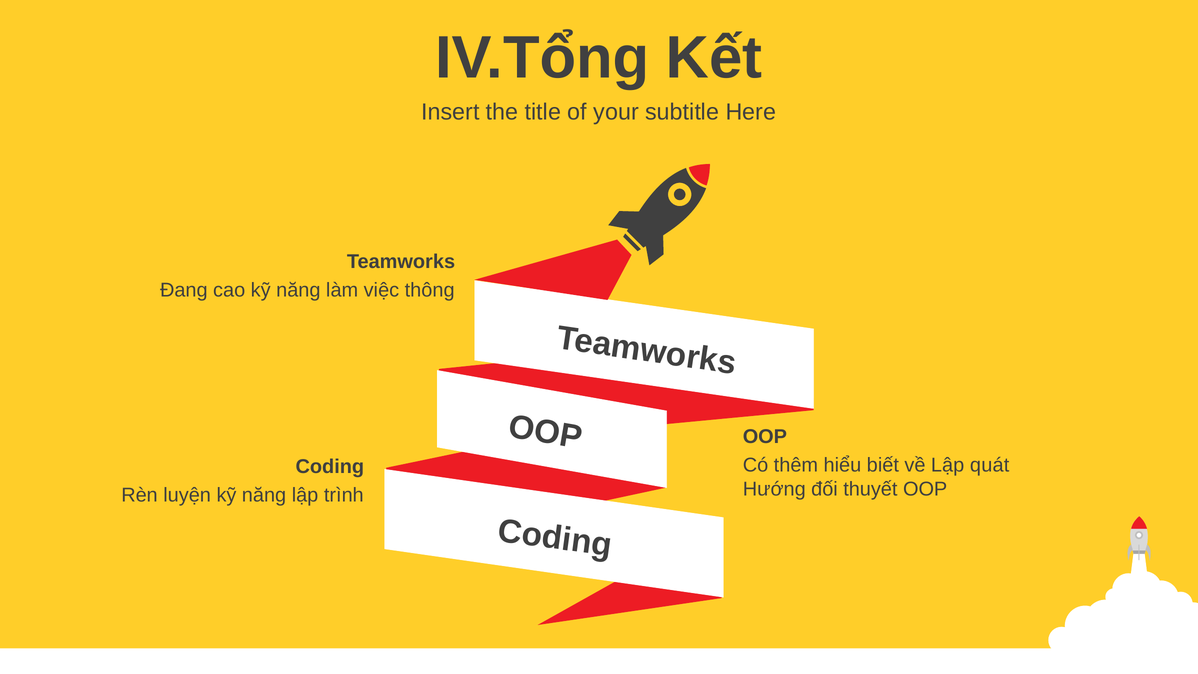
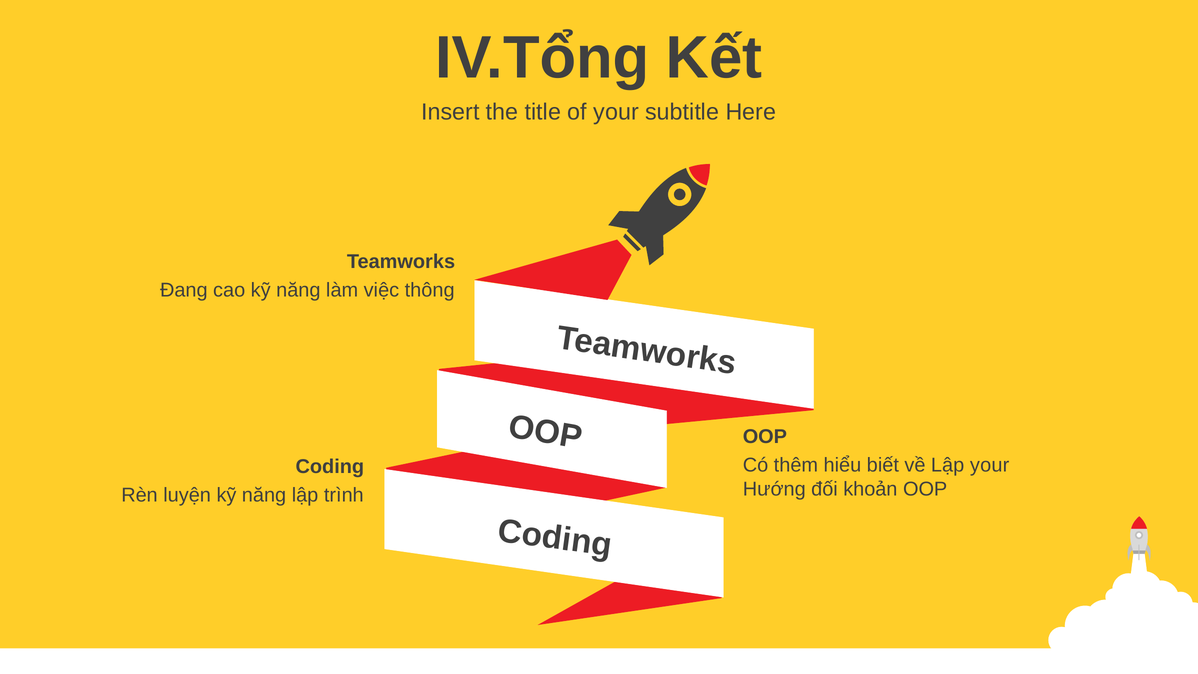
Lập quát: quát -> your
thuyết: thuyết -> khoản
